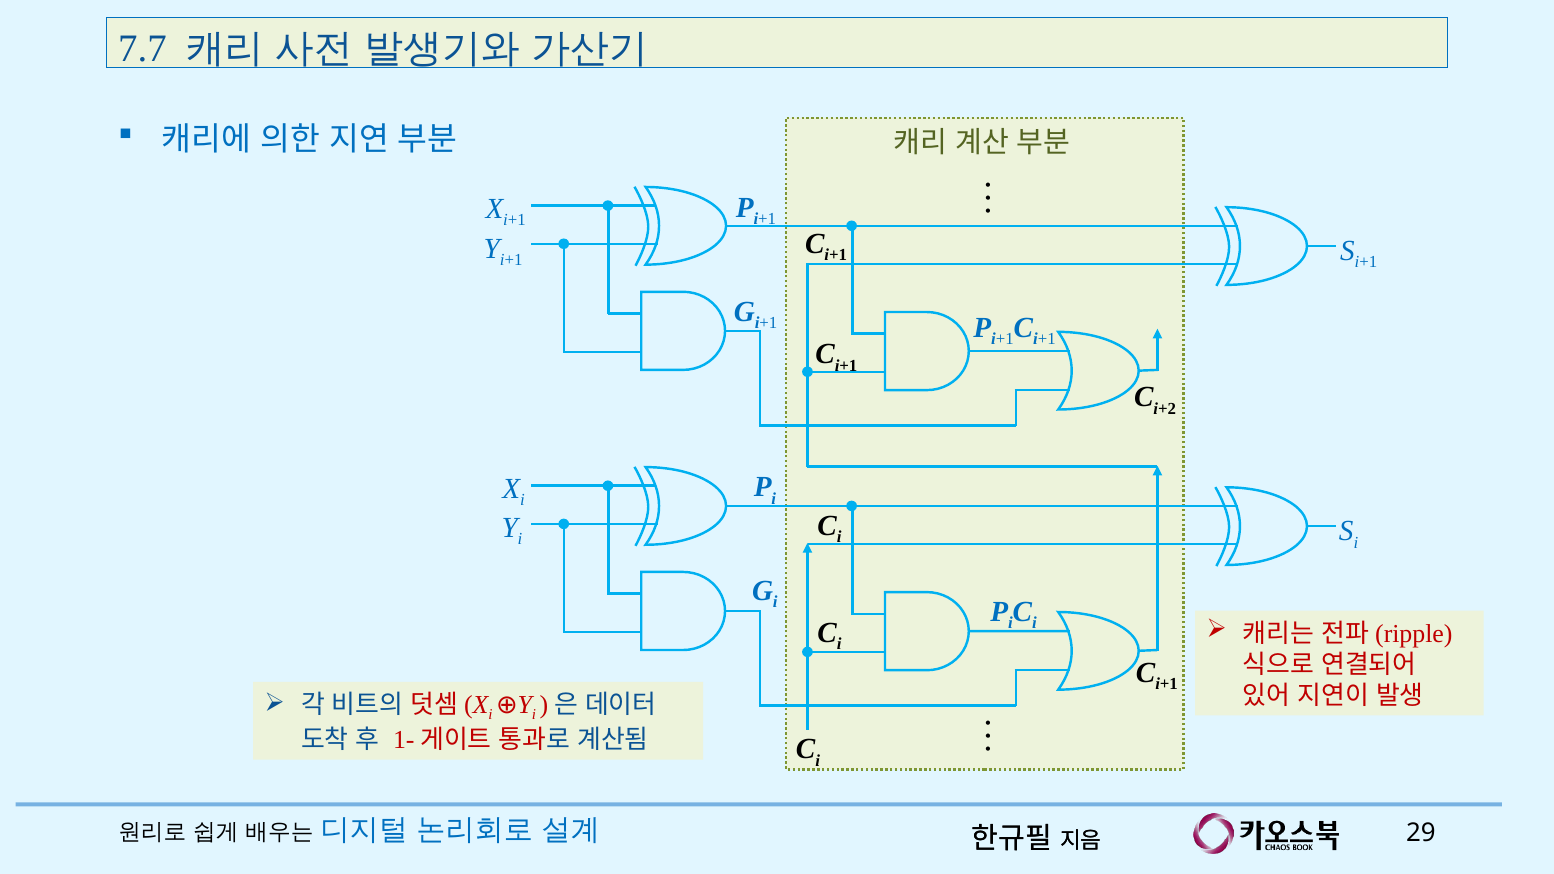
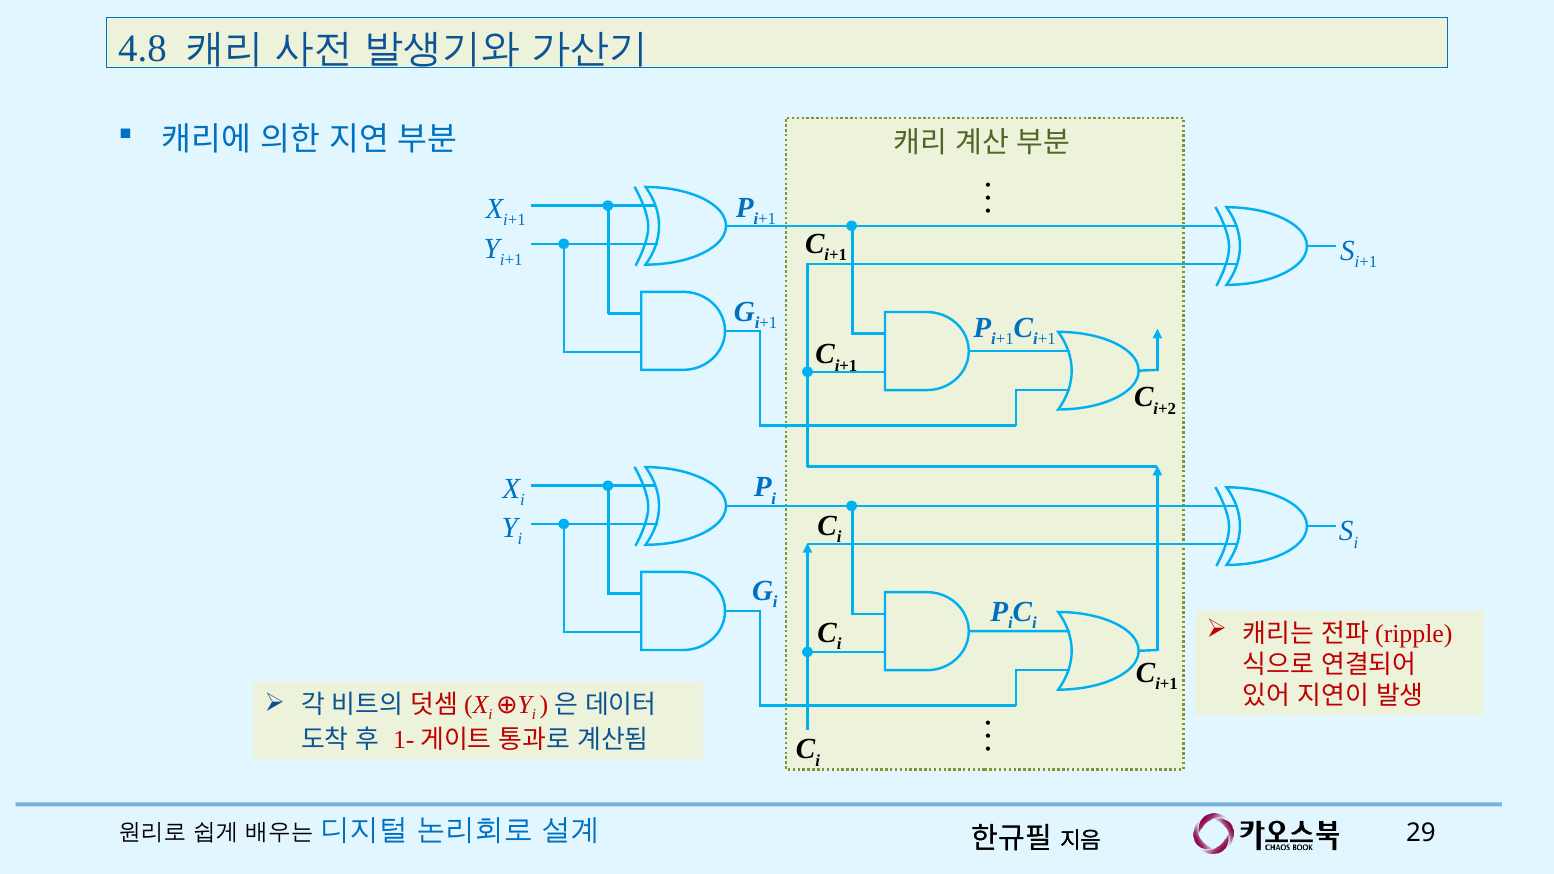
7.7: 7.7 -> 4.8
